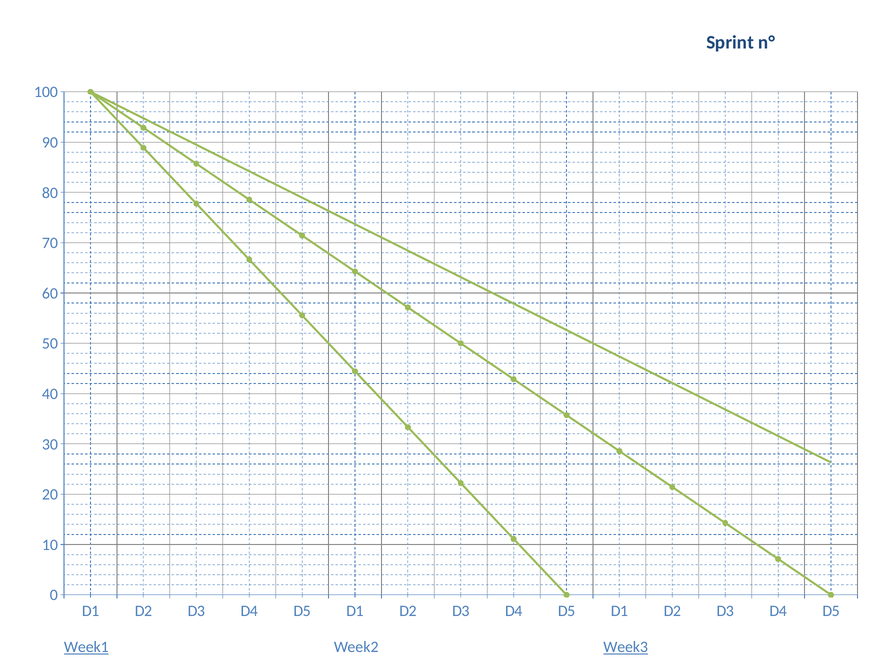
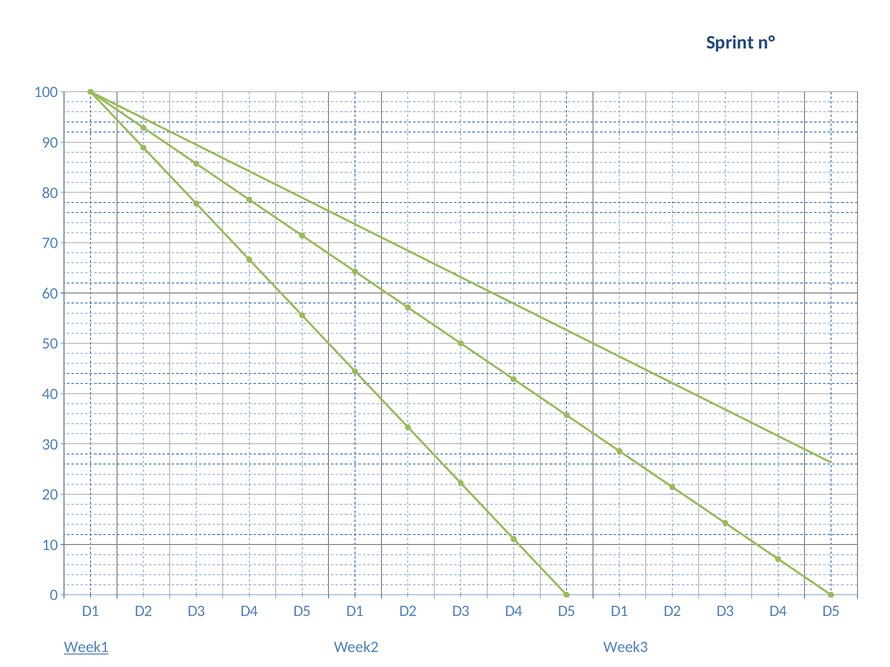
Week3 underline: present -> none
